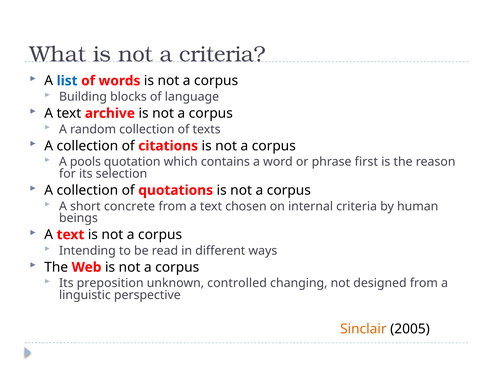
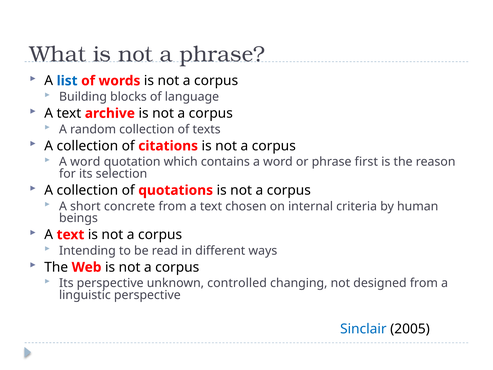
a criteria: criteria -> phrase
pools at (85, 162): pools -> word
Its preposition: preposition -> perspective
Sinclair colour: orange -> blue
